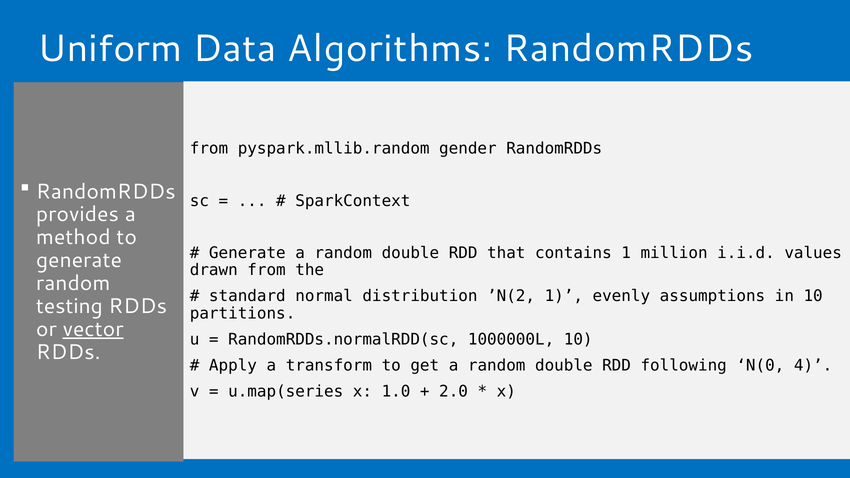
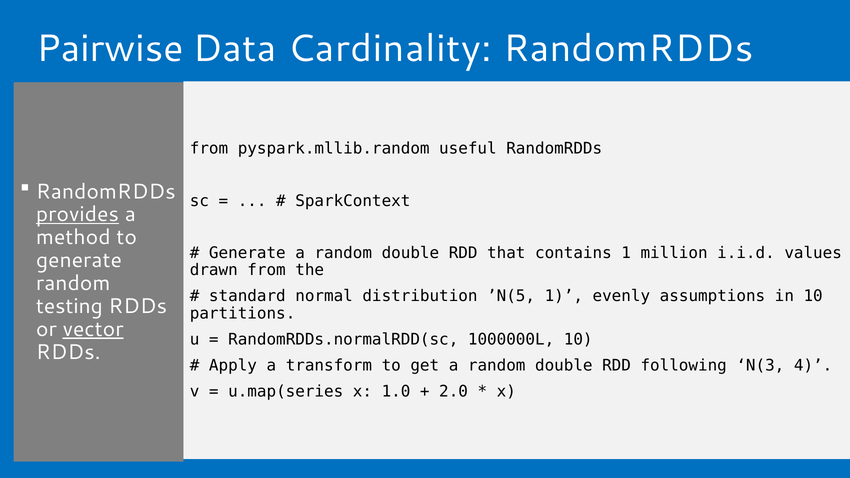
Uniform: Uniform -> Pairwise
Algorithms: Algorithms -> Cardinality
gender: gender -> useful
provides underline: none -> present
’N(2: ’N(2 -> ’N(5
N(0: N(0 -> N(3
